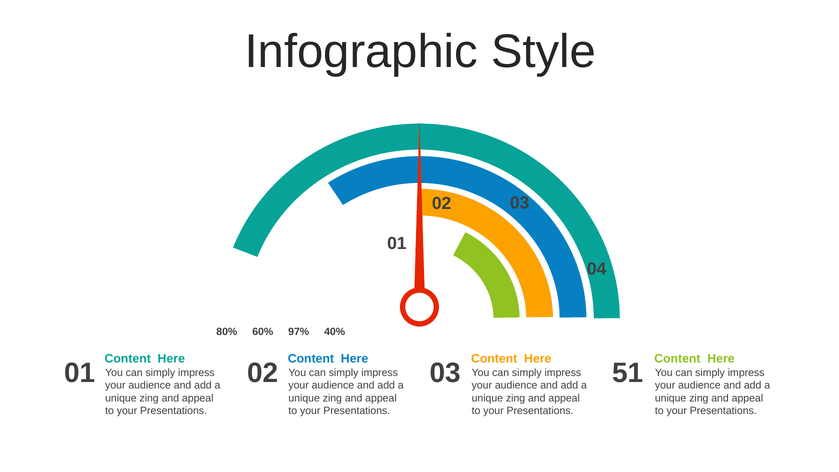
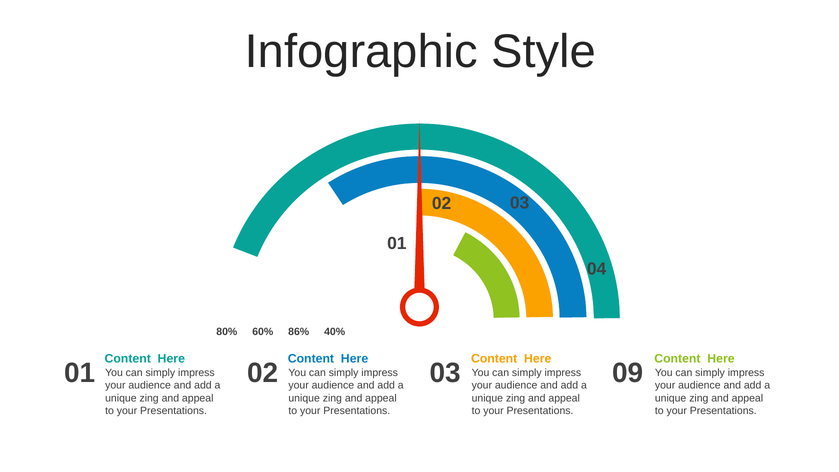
97%: 97% -> 86%
51: 51 -> 09
